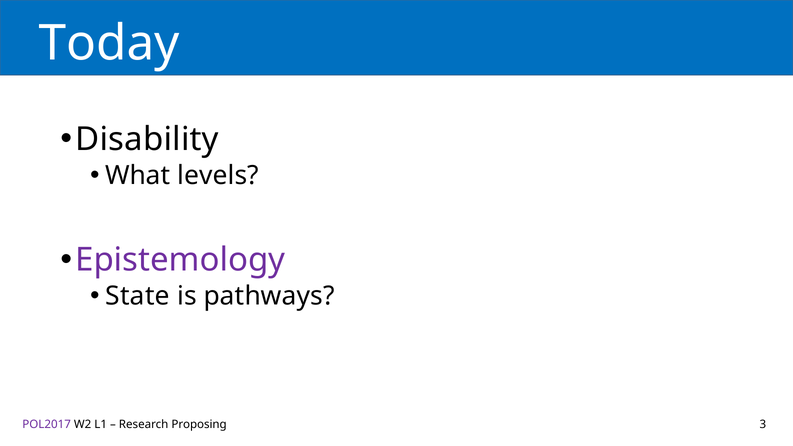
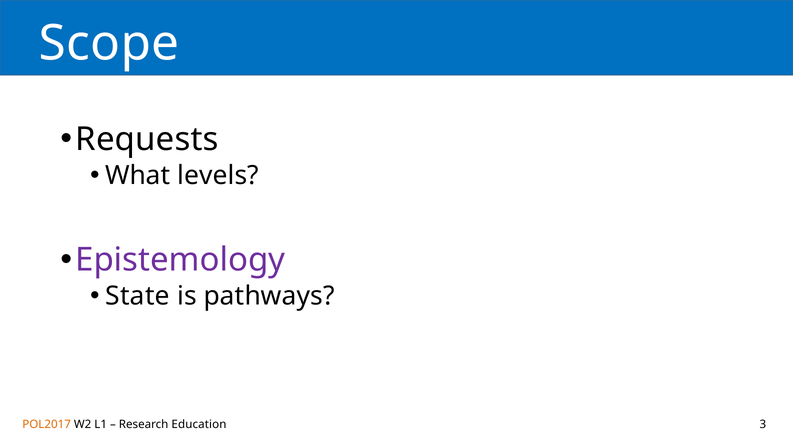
Today: Today -> Scope
Disability: Disability -> Requests
POL2017 colour: purple -> orange
Proposing: Proposing -> Education
